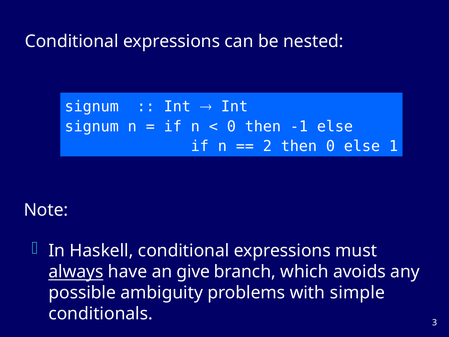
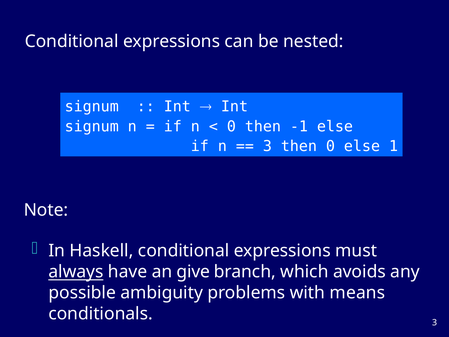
2 at (267, 146): 2 -> 3
simple: simple -> means
